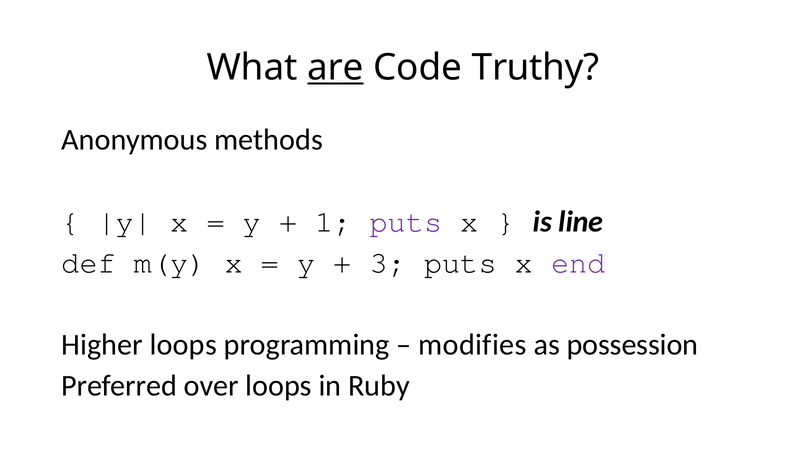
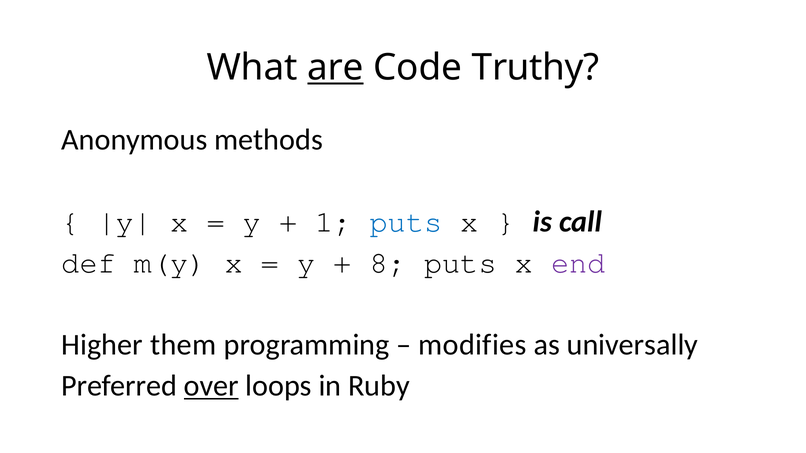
puts at (406, 222) colour: purple -> blue
line: line -> call
3: 3 -> 8
Higher loops: loops -> them
possession: possession -> universally
over underline: none -> present
